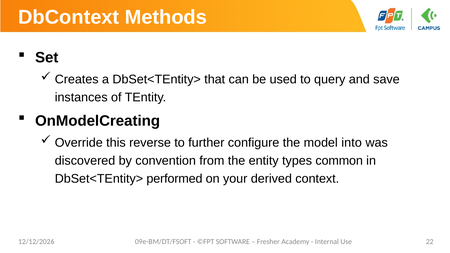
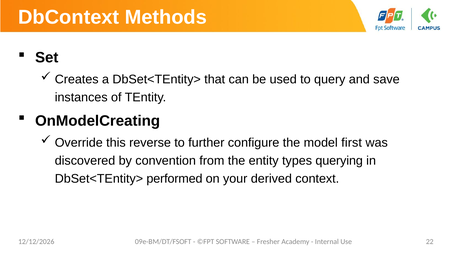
into: into -> first
common: common -> querying
